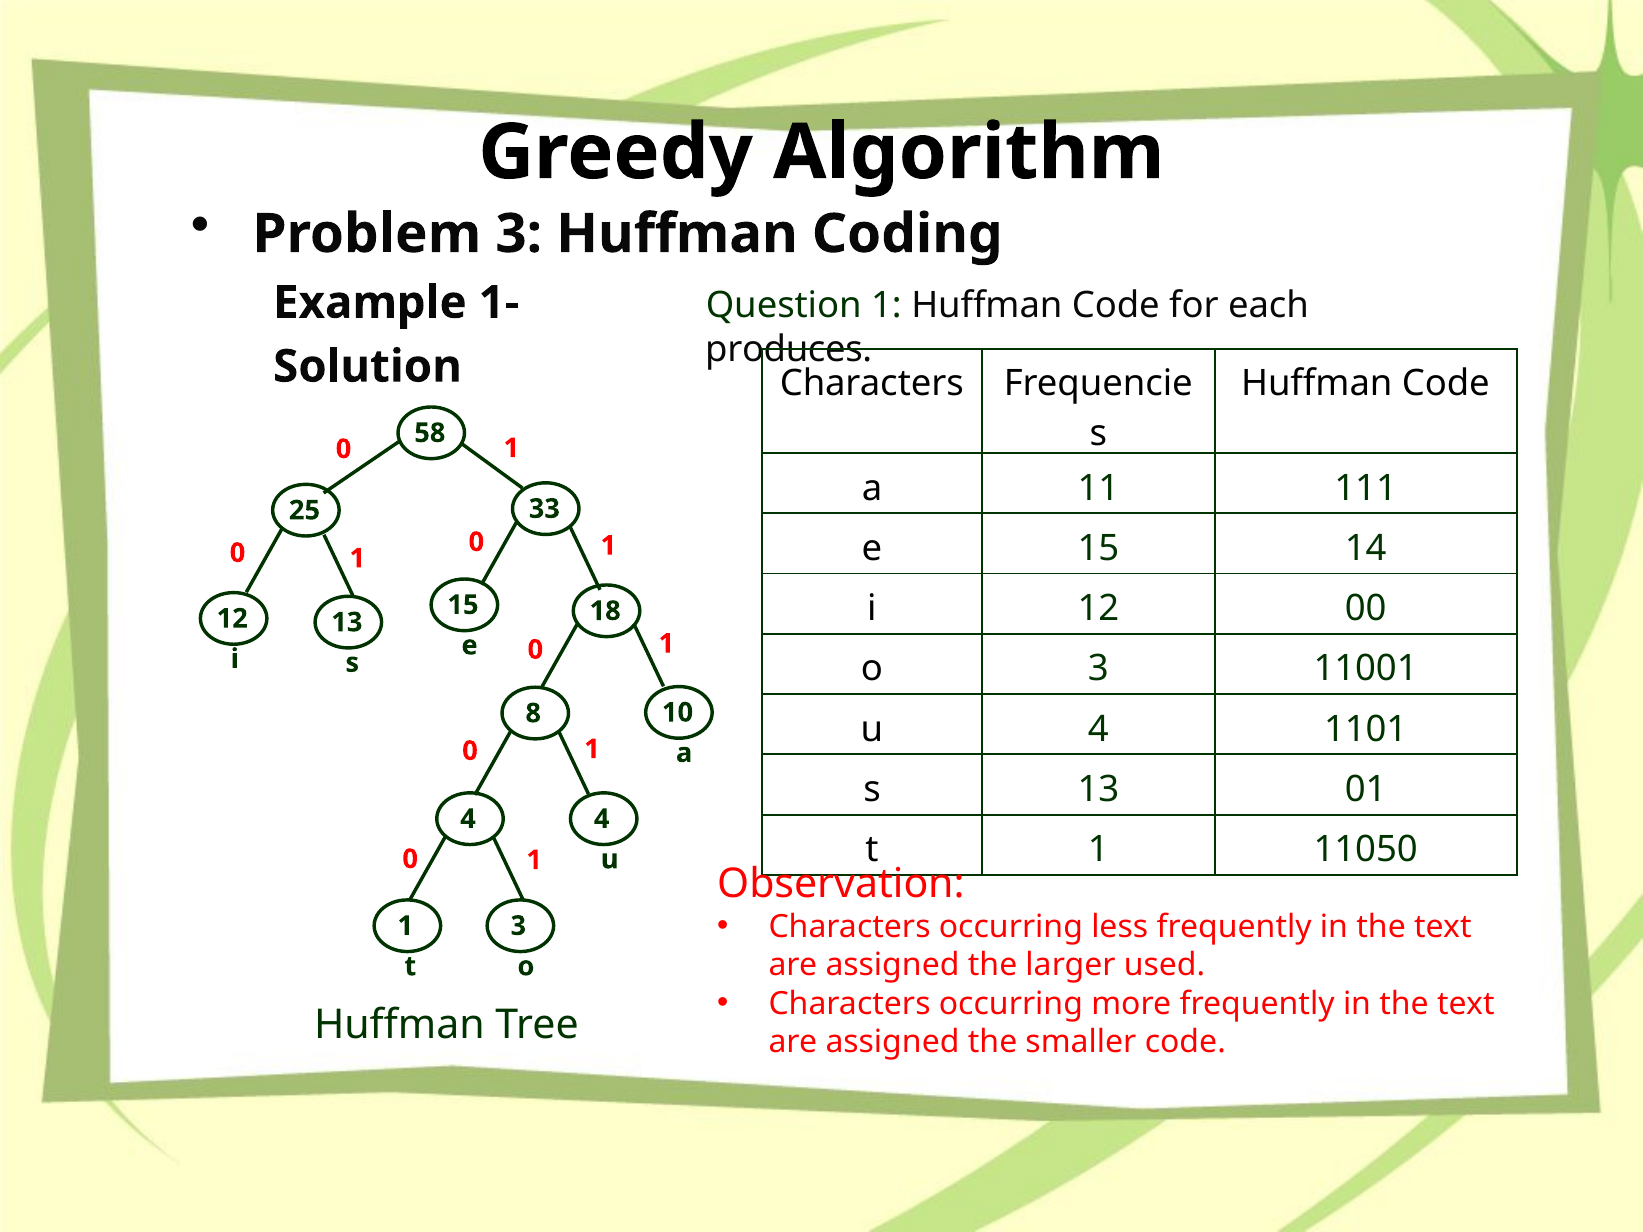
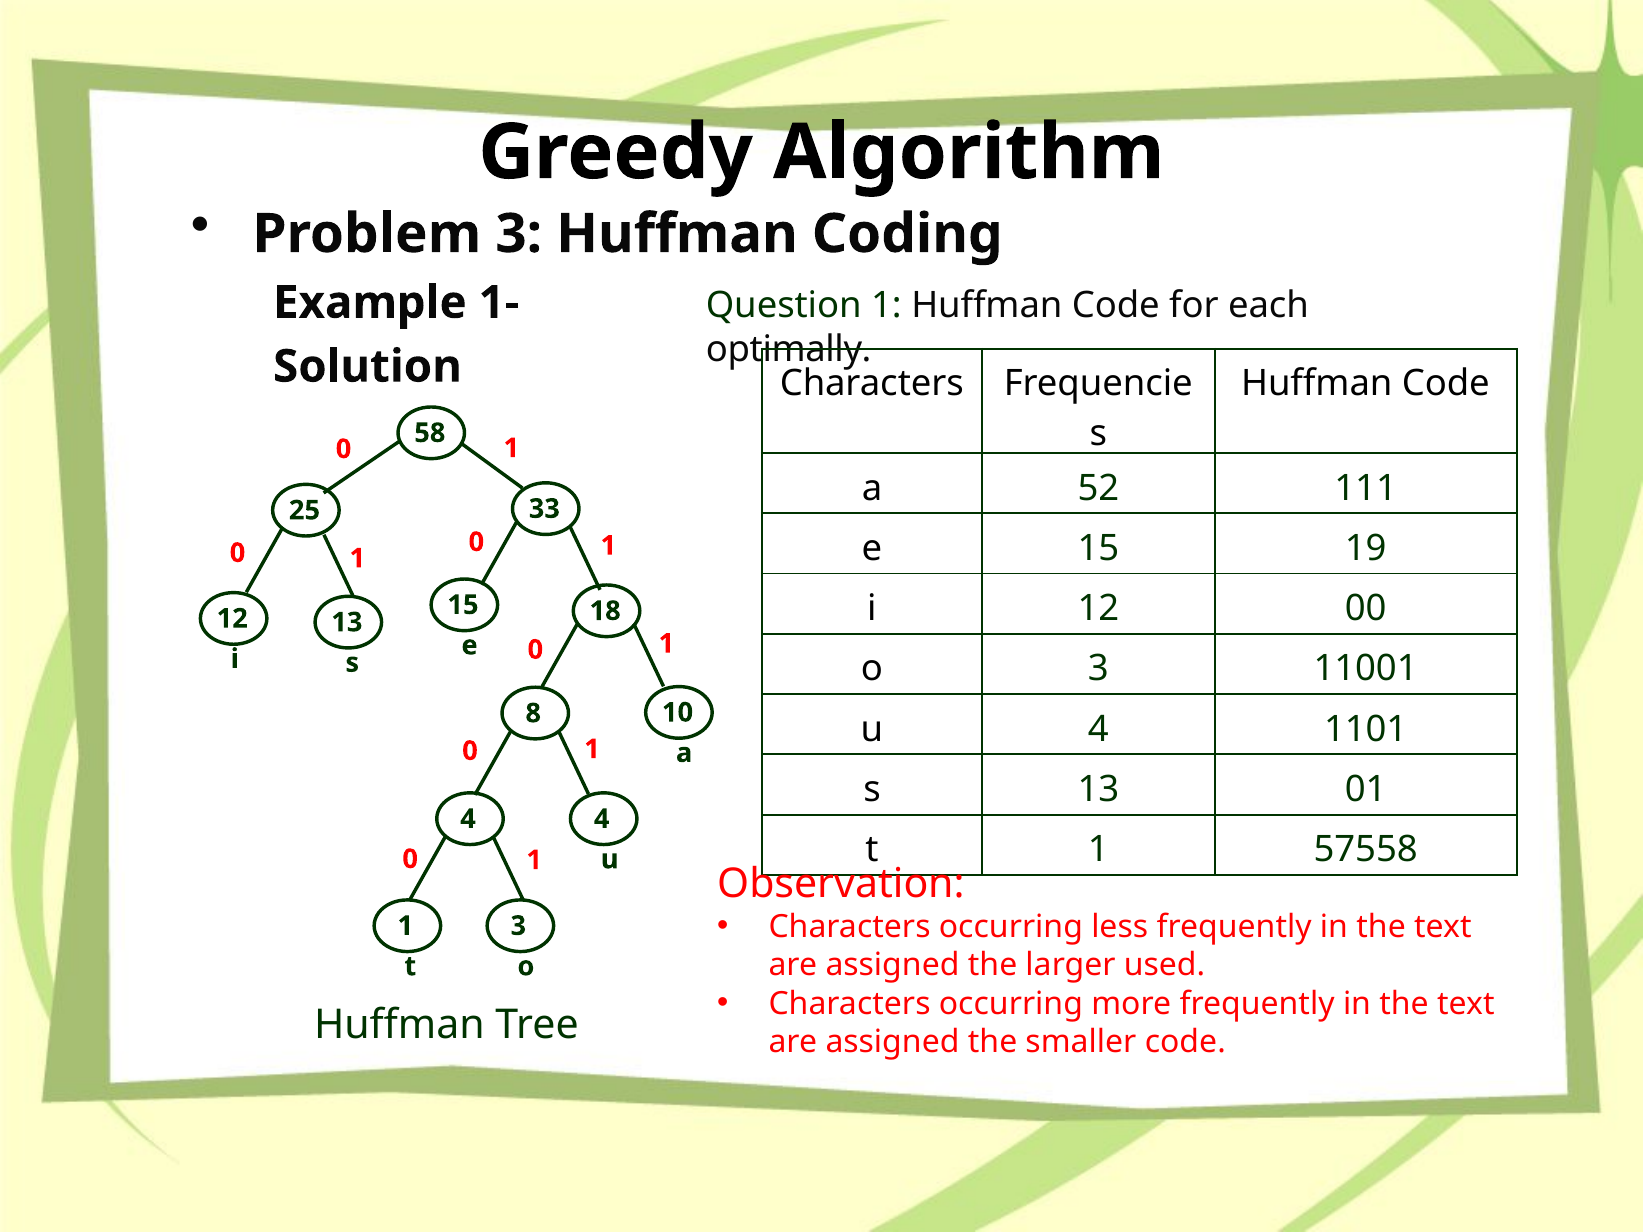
produces: produces -> optimally
11: 11 -> 52
14: 14 -> 19
11050: 11050 -> 57558
